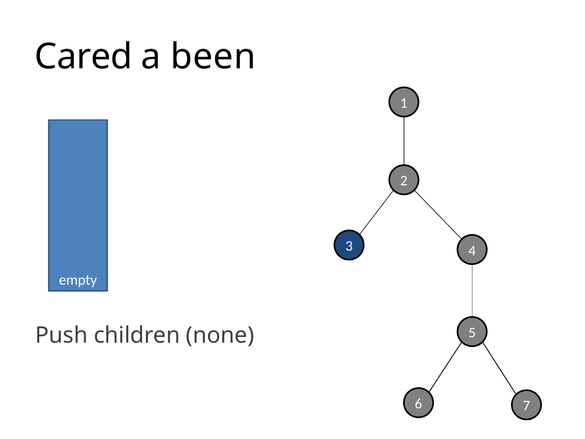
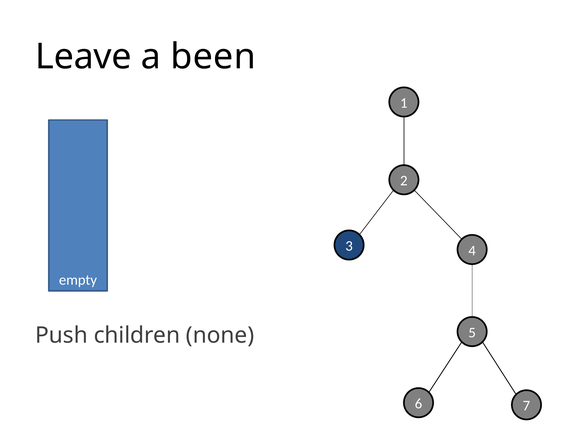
Cared: Cared -> Leave
